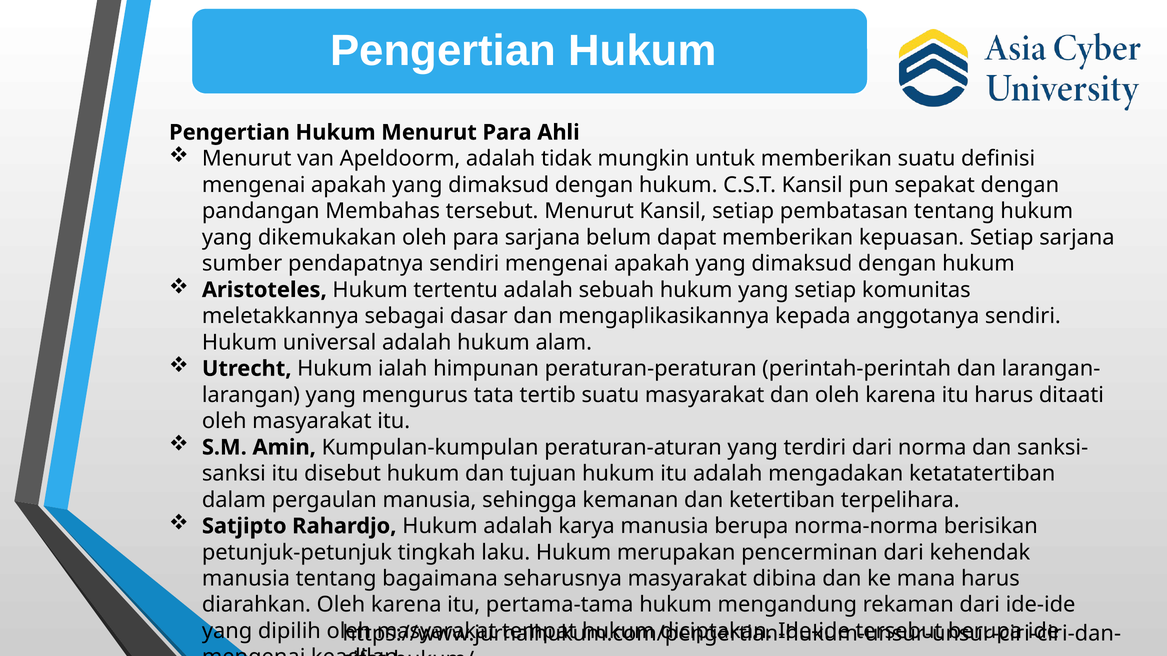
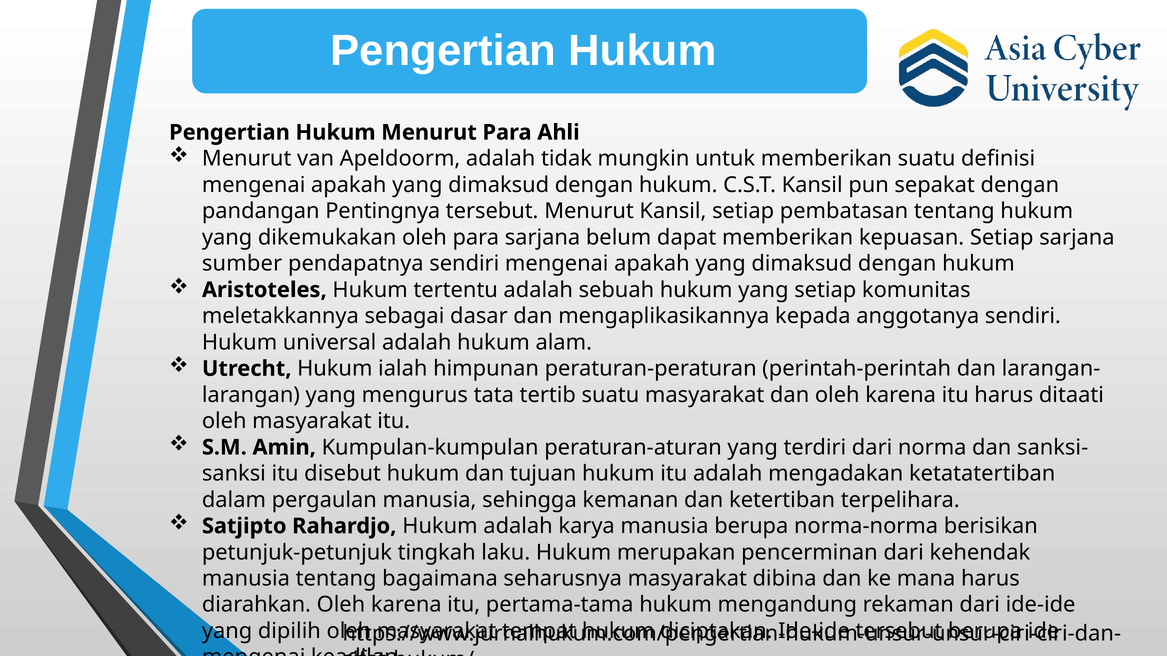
Membahas: Membahas -> Pentingnya
